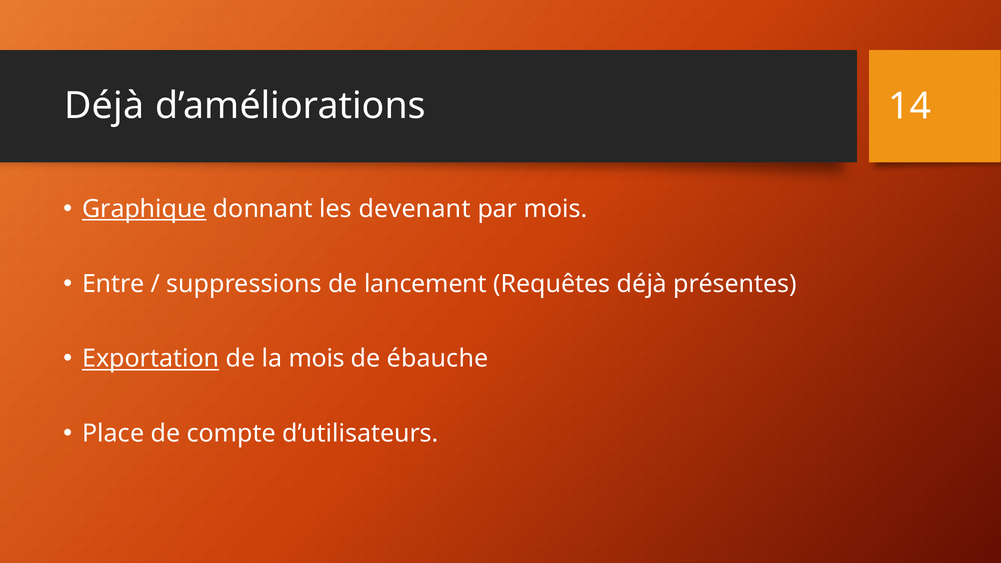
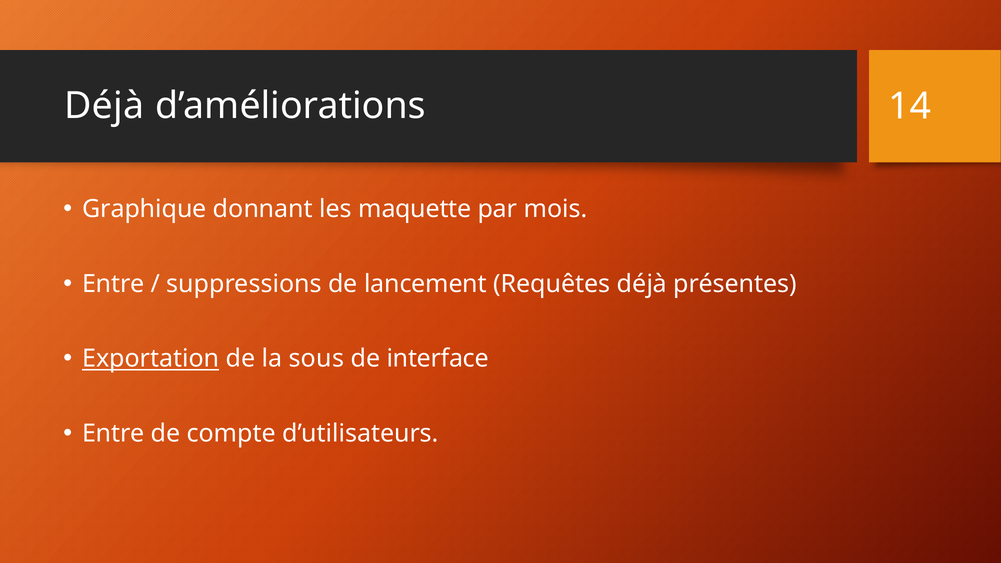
Graphique underline: present -> none
devenant: devenant -> maquette
la mois: mois -> sous
ébauche: ébauche -> interface
Place at (113, 434): Place -> Entre
